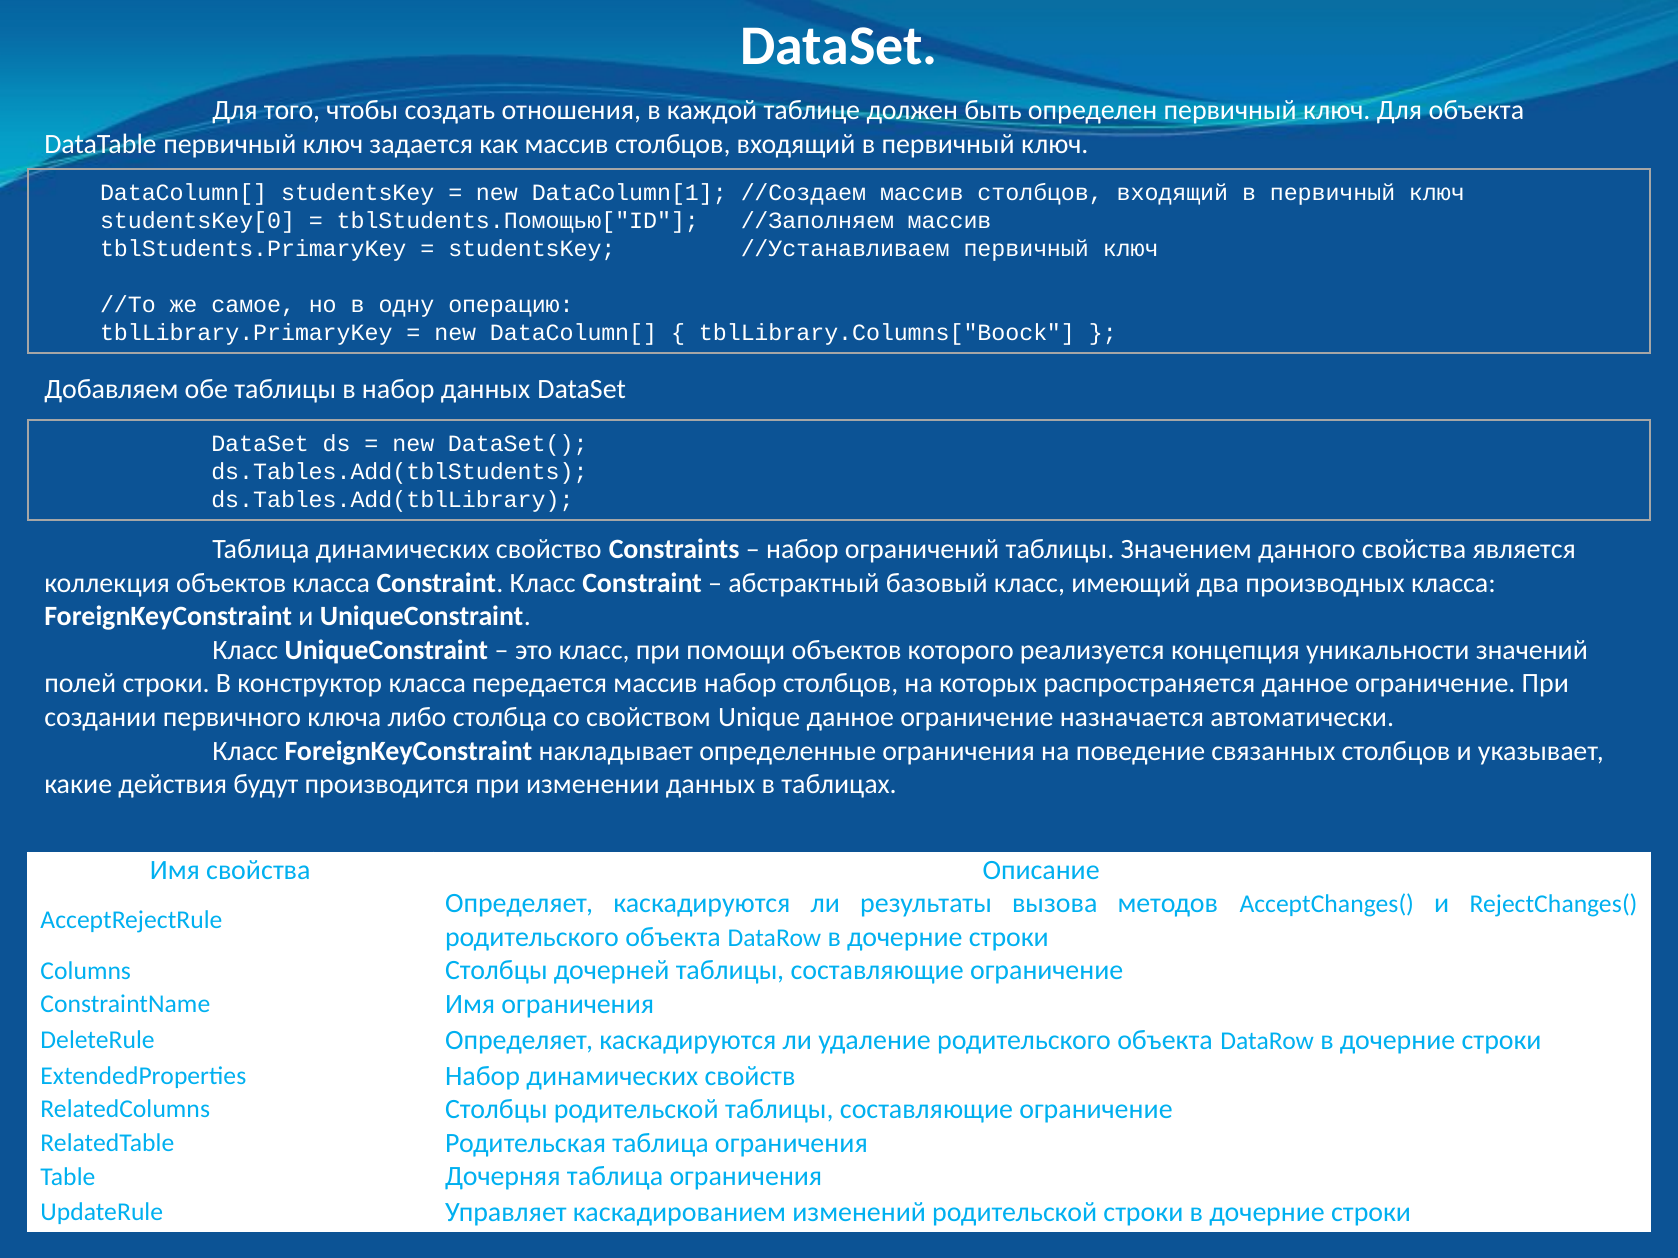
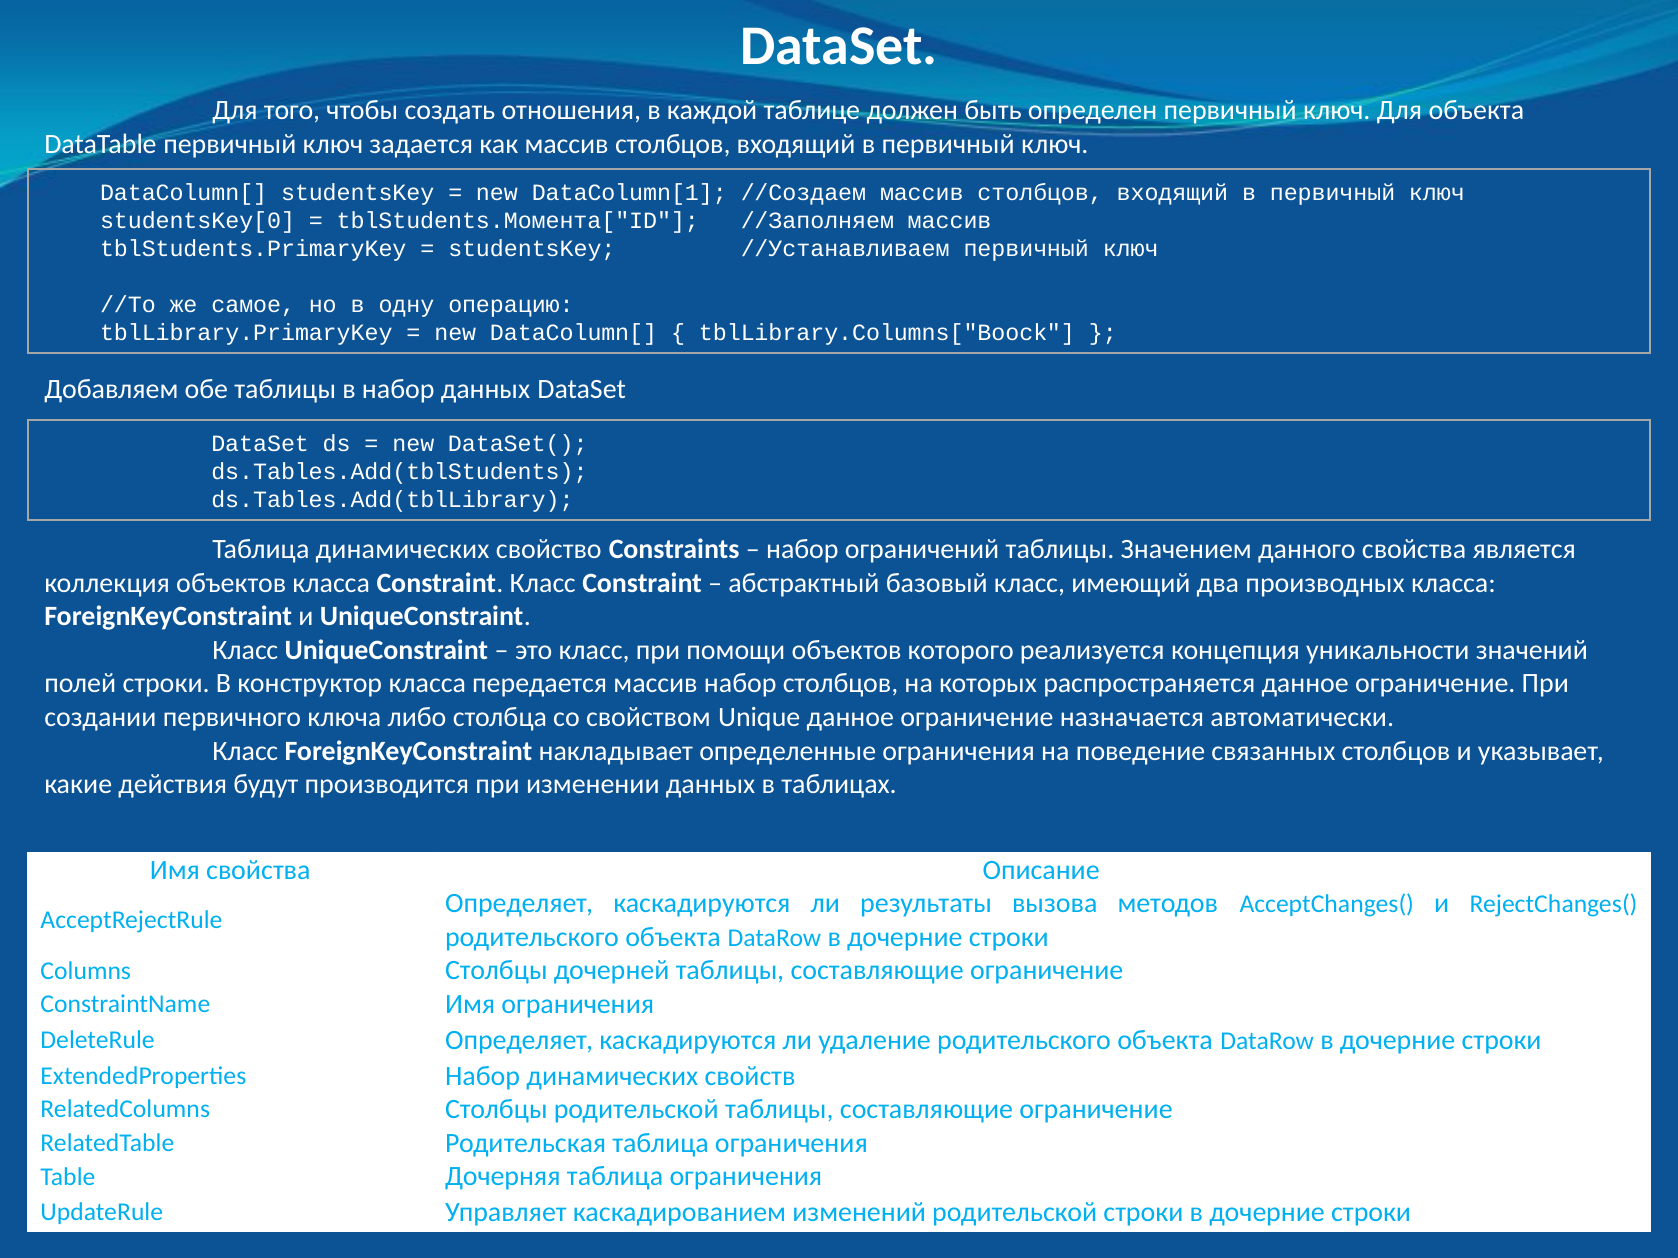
tblStudents.Помощью["ID: tblStudents.Помощью["ID -> tblStudents.Момента["ID
